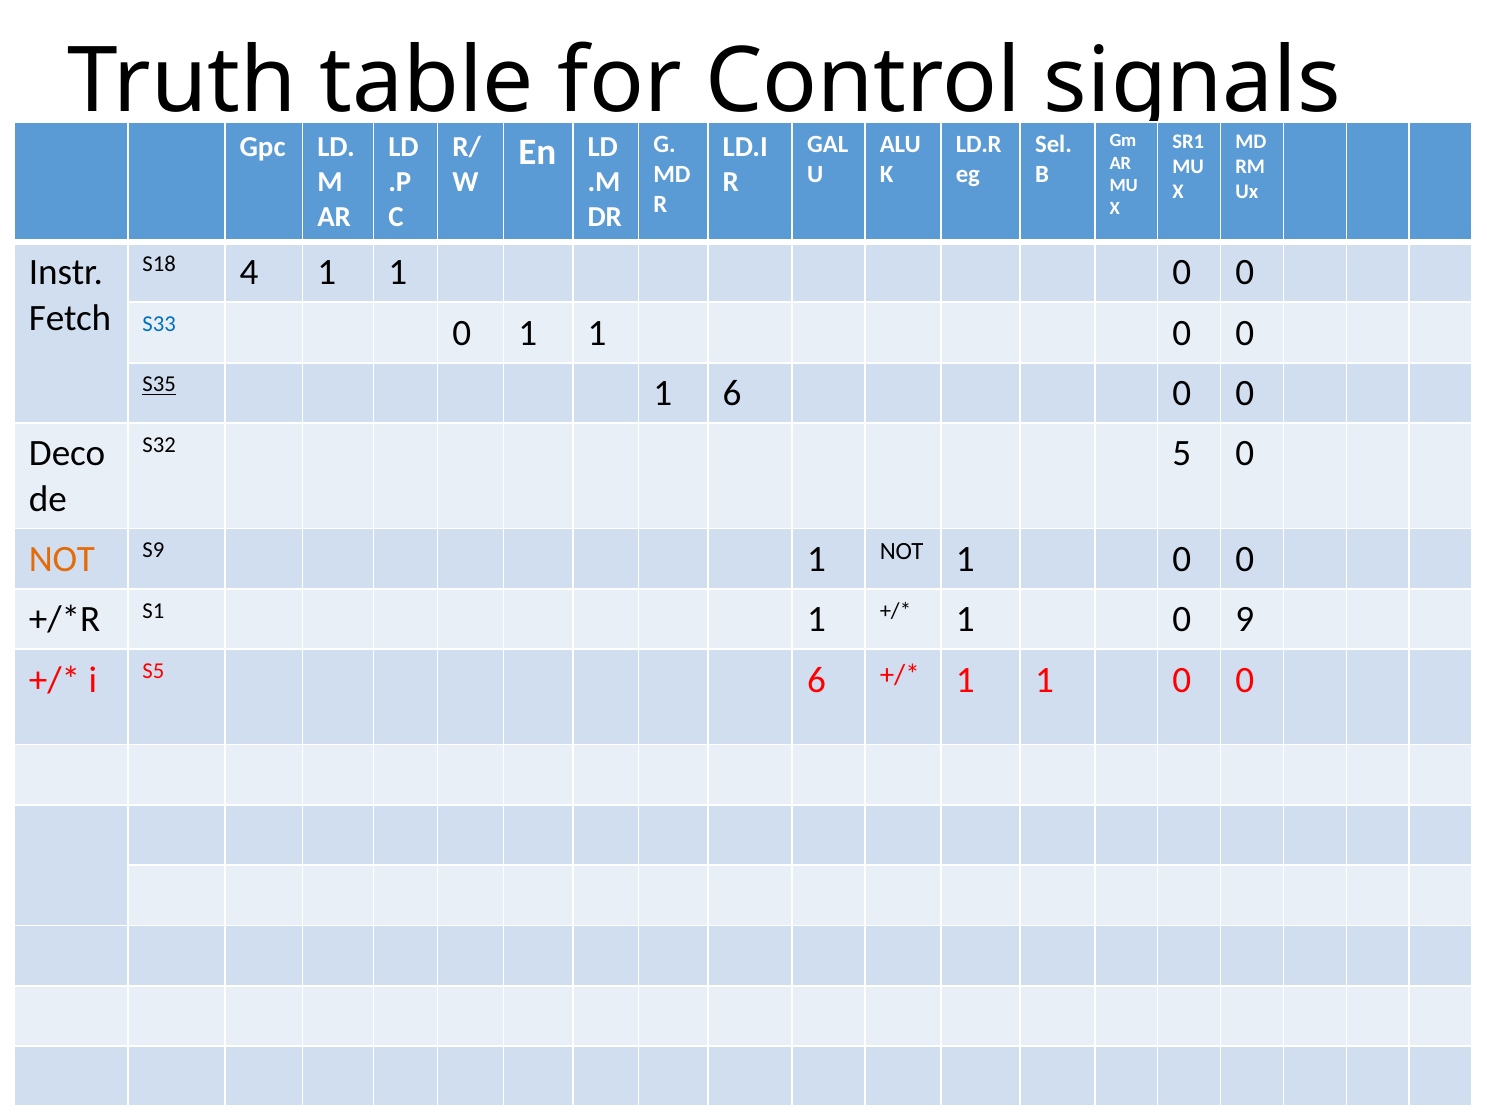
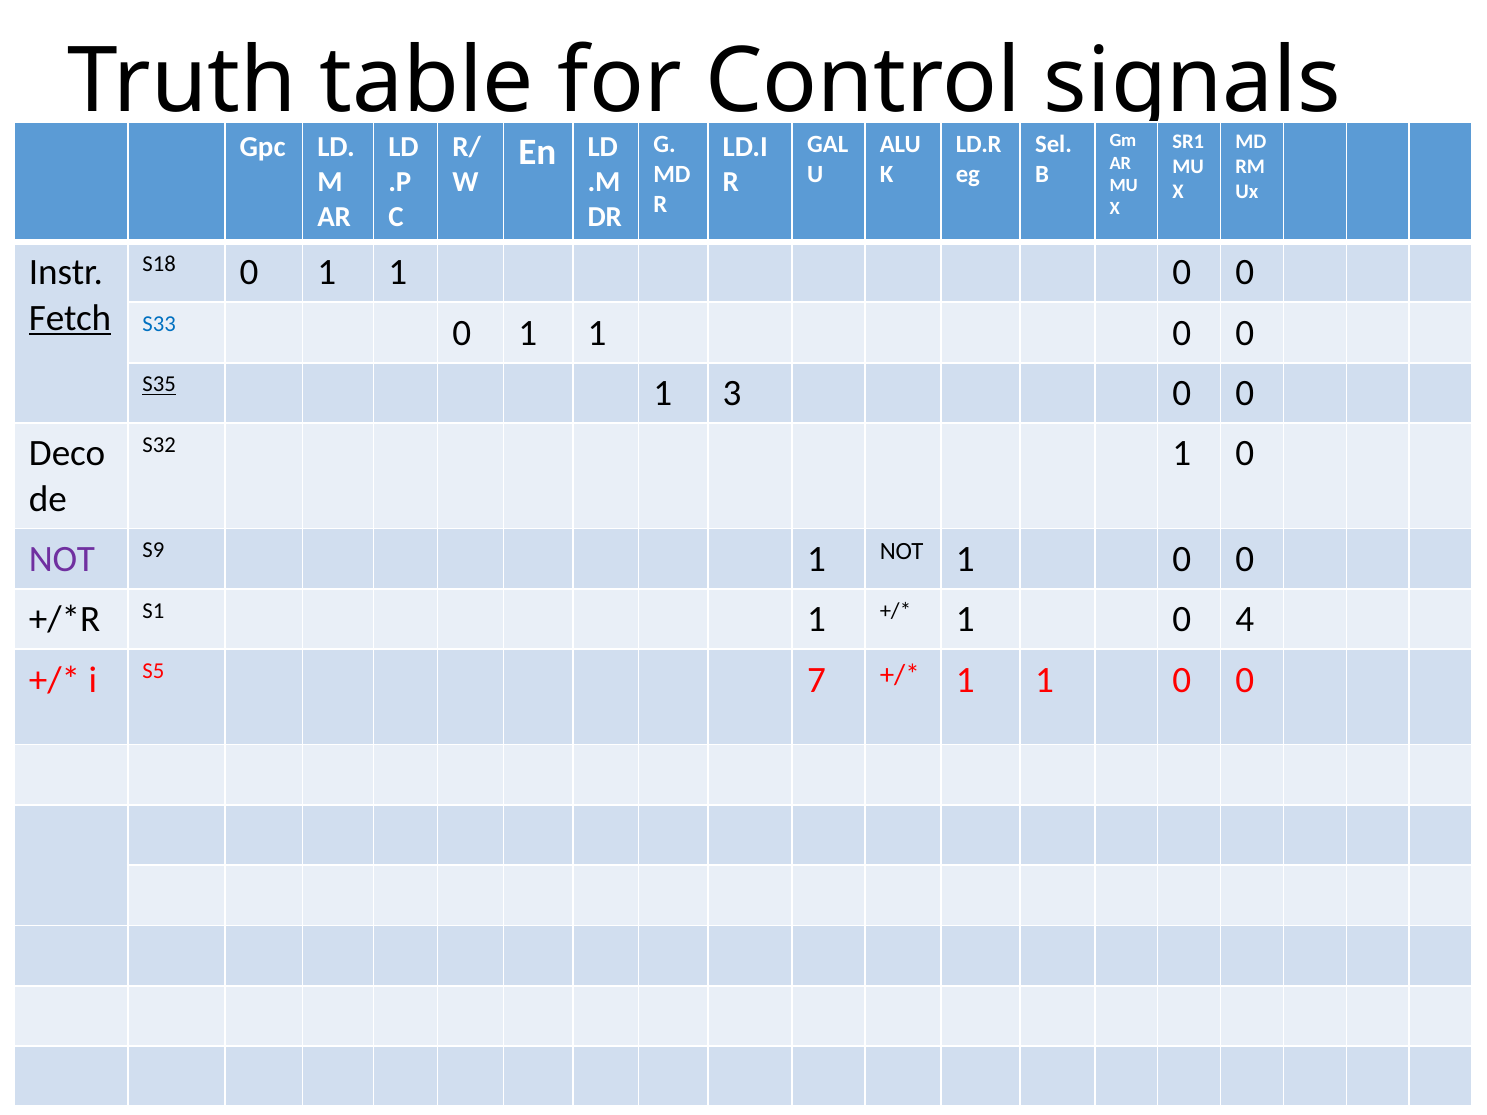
S18 4: 4 -> 0
Fetch underline: none -> present
1 6: 6 -> 3
S32 5: 5 -> 1
NOT at (62, 559) colour: orange -> purple
9: 9 -> 4
S5 6: 6 -> 7
